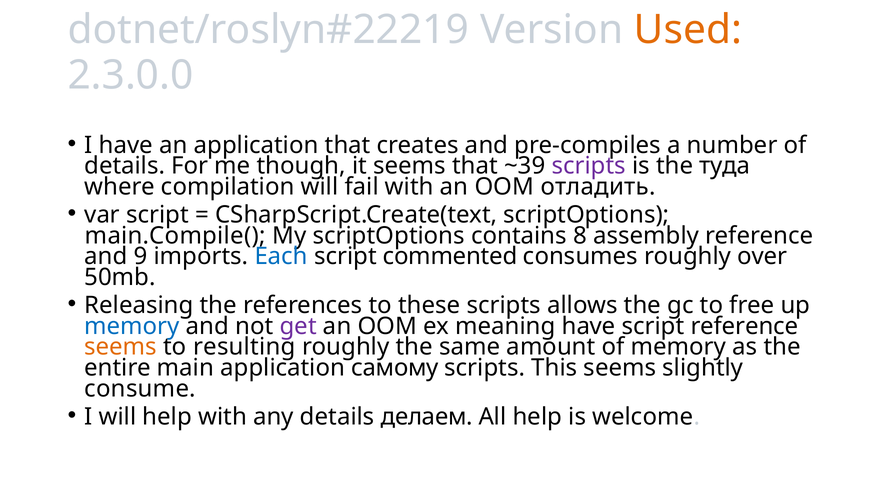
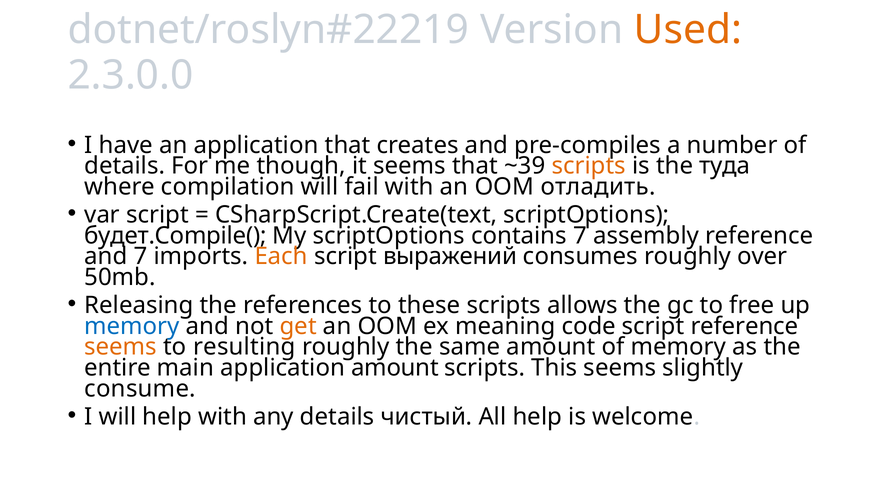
scripts at (589, 166) colour: purple -> orange
main.Compile(: main.Compile( -> будет.Compile(
contains 8: 8 -> 7
and 9: 9 -> 7
Each colour: blue -> orange
commented: commented -> выражений
get colour: purple -> orange
meaning have: have -> code
application самому: самому -> amount
делаем: делаем -> чистый
